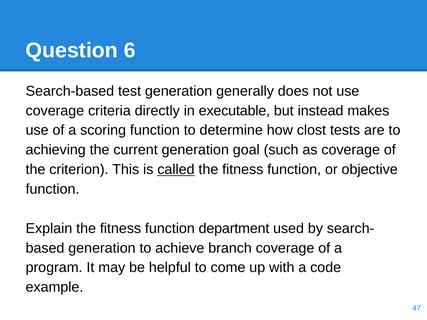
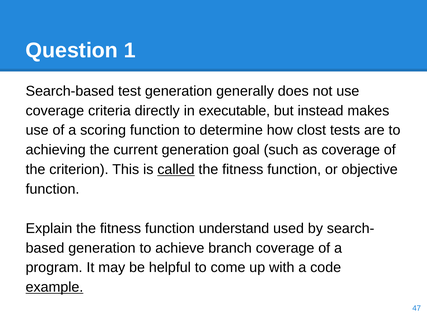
6: 6 -> 1
department: department -> understand
example underline: none -> present
